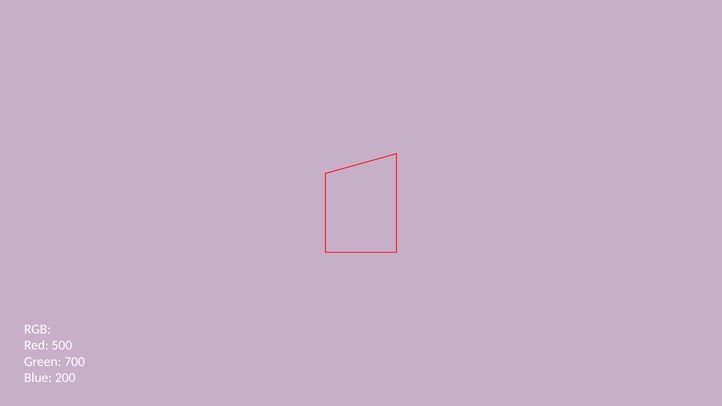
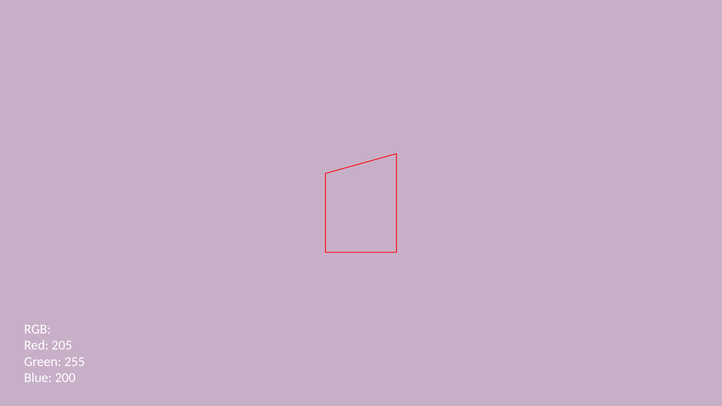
500: 500 -> 205
700: 700 -> 255
